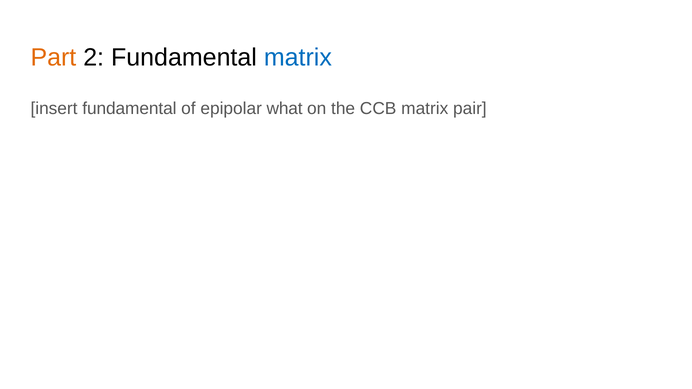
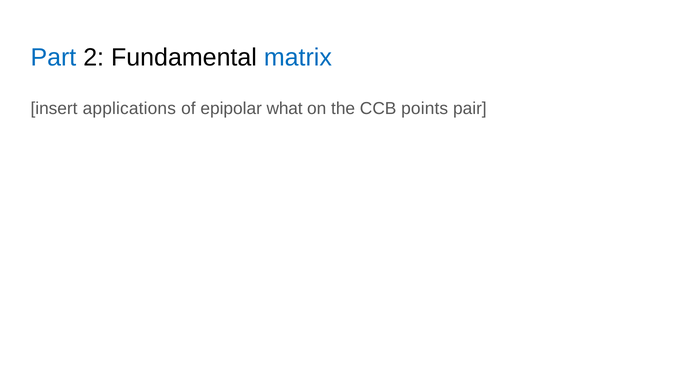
Part colour: orange -> blue
insert fundamental: fundamental -> applications
CCB matrix: matrix -> points
